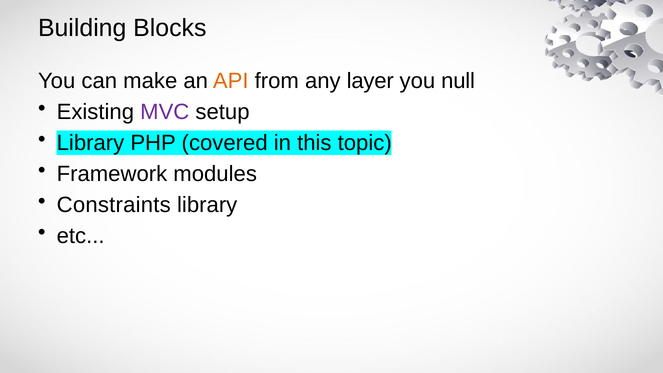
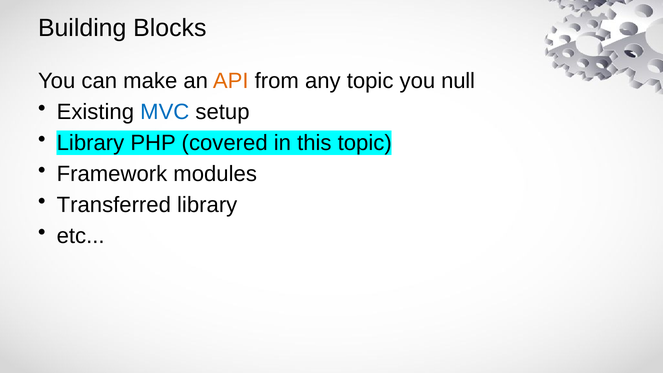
any layer: layer -> topic
MVC colour: purple -> blue
Constraints: Constraints -> Transferred
